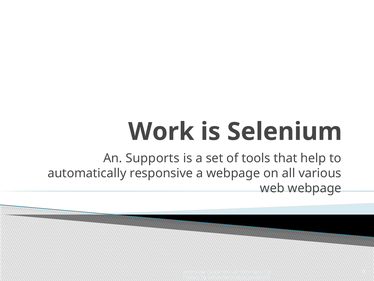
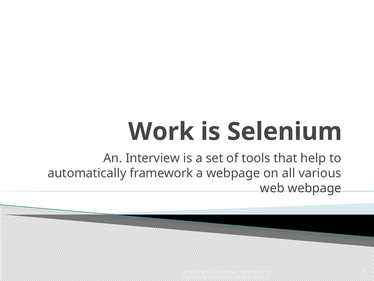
An Supports: Supports -> Interview
responsive: responsive -> framework
